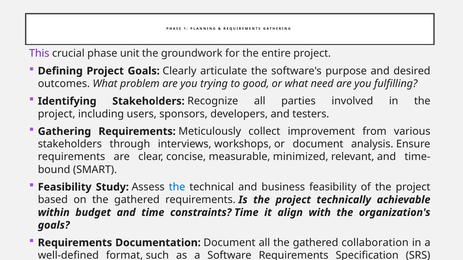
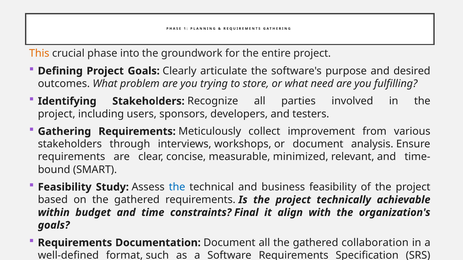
This at (39, 53) colour: purple -> orange
unit: unit -> into
good: good -> store
constraints Time: Time -> Final
